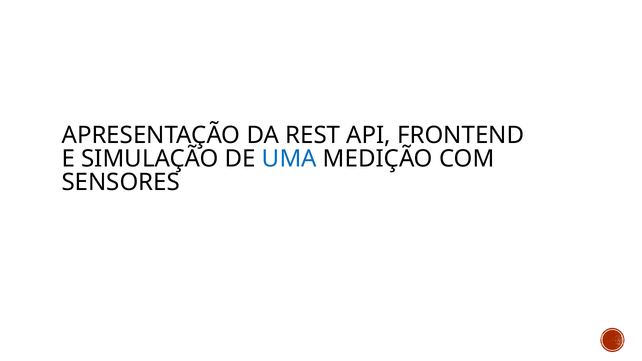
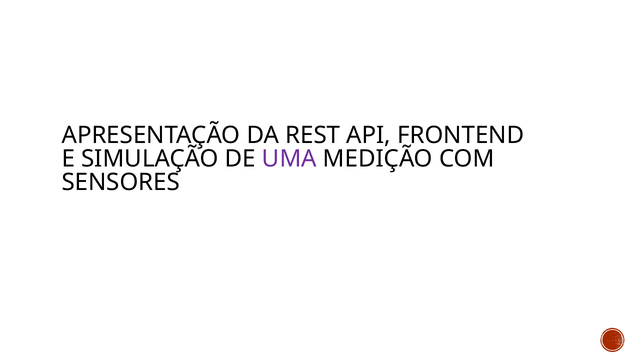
UMA colour: blue -> purple
